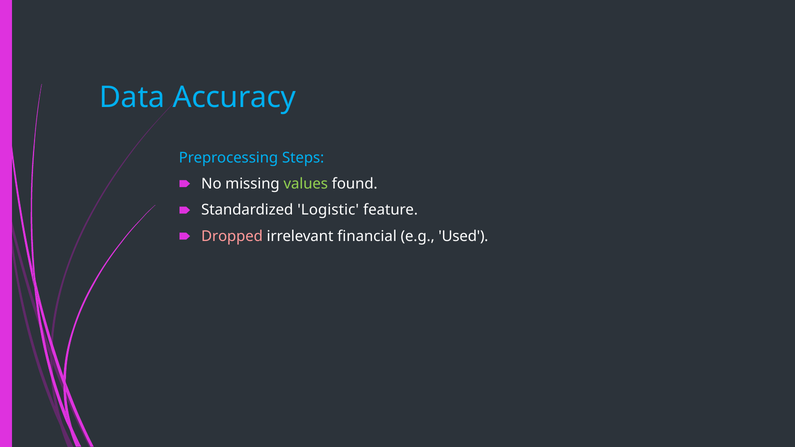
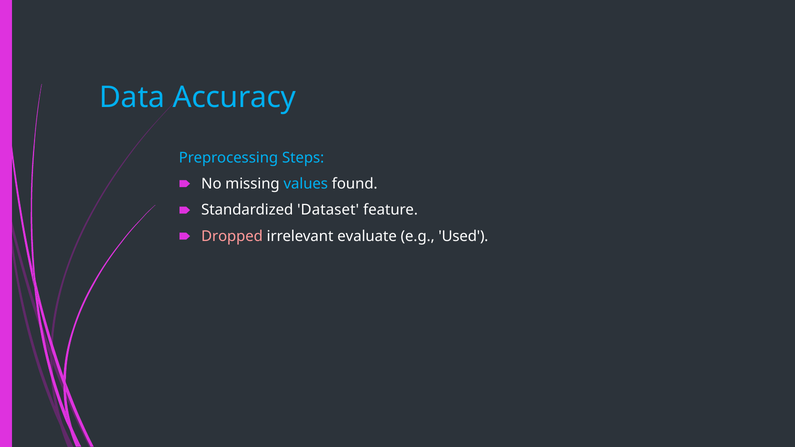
values colour: light green -> light blue
Logistic: Logistic -> Dataset
financial: financial -> evaluate
